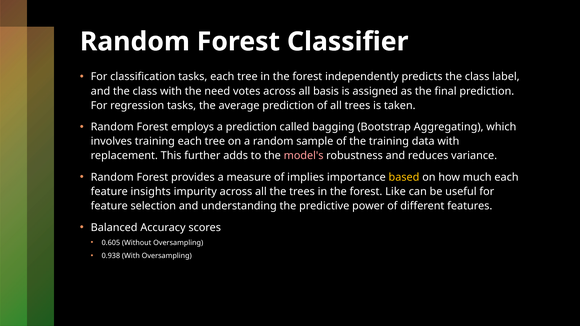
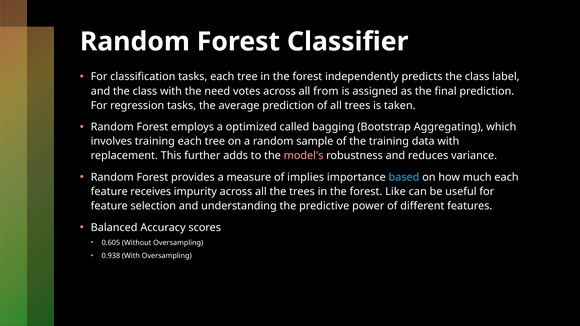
basis: basis -> from
a prediction: prediction -> optimized
based colour: yellow -> light blue
insights: insights -> receives
